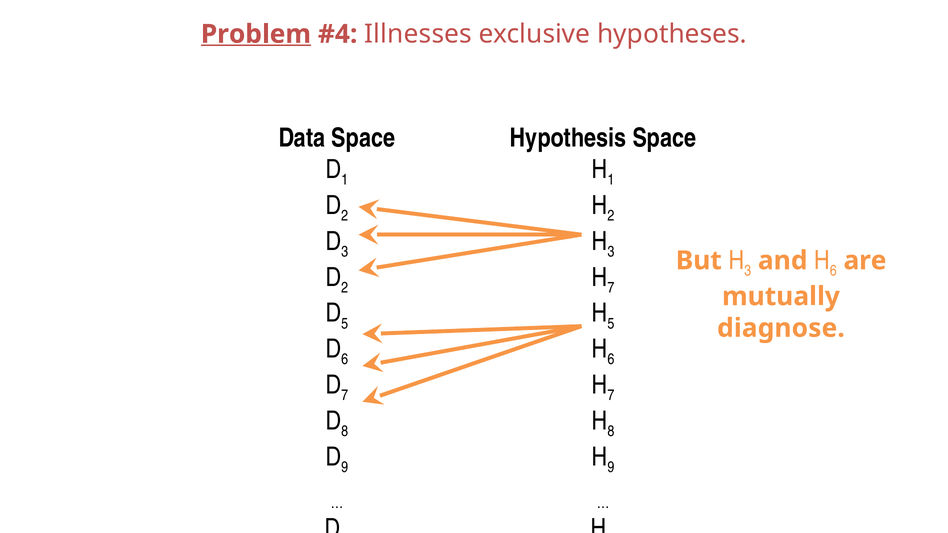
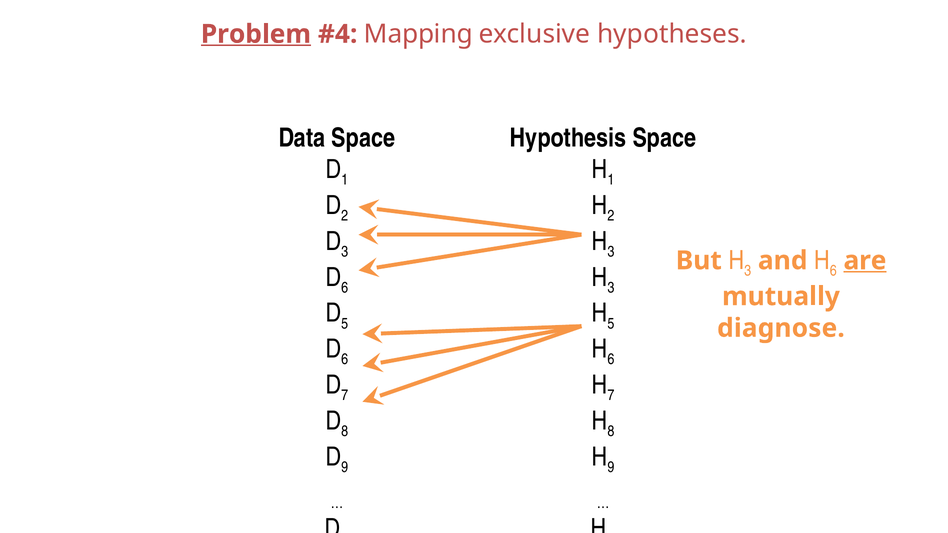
Illnesses: Illnesses -> Mapping
are underline: none -> present
2 at (345, 288): 2 -> 6
7 at (611, 288): 7 -> 3
